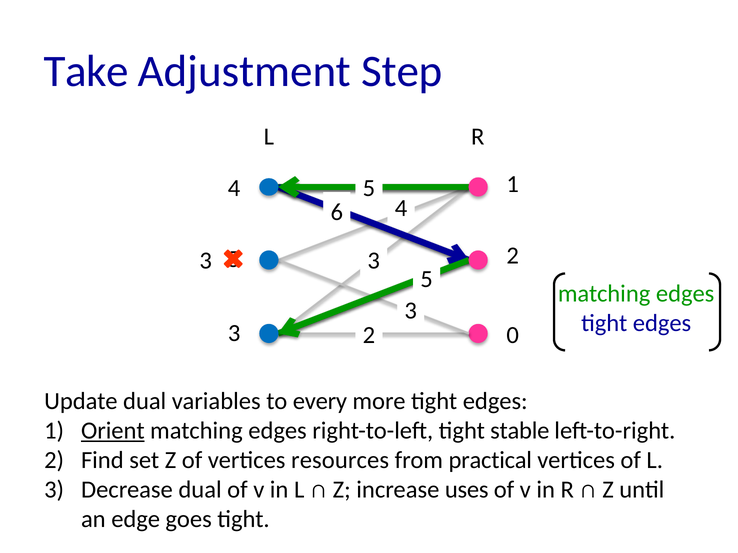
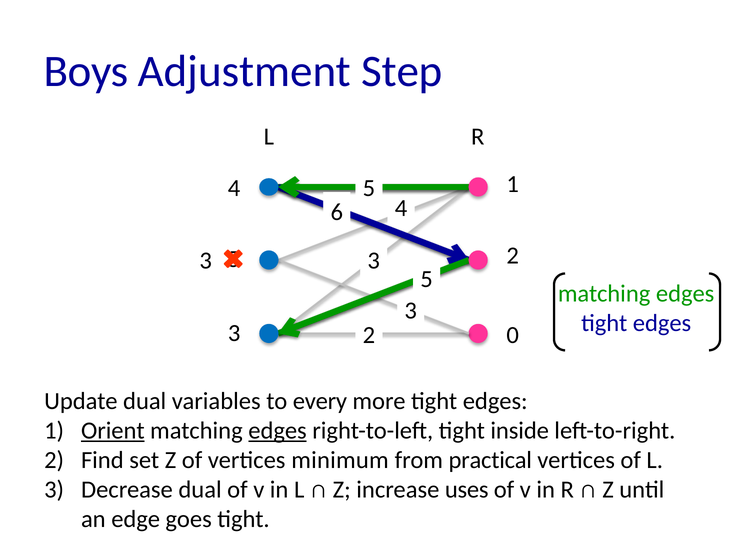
Take: Take -> Boys
edges at (278, 431) underline: none -> present
stable: stable -> inside
resources: resources -> minimum
